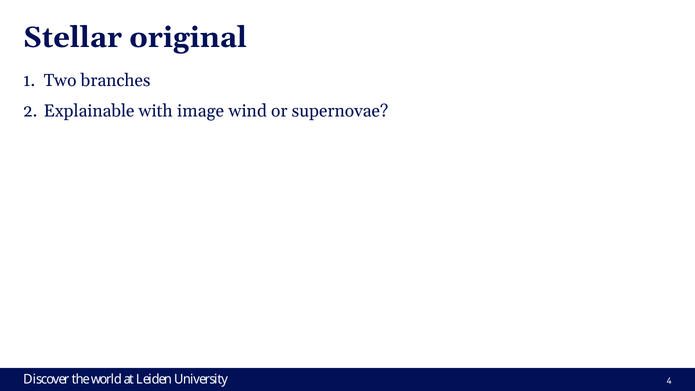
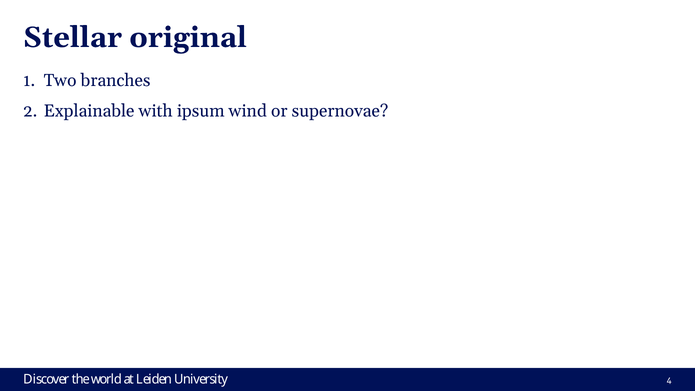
image: image -> ipsum
